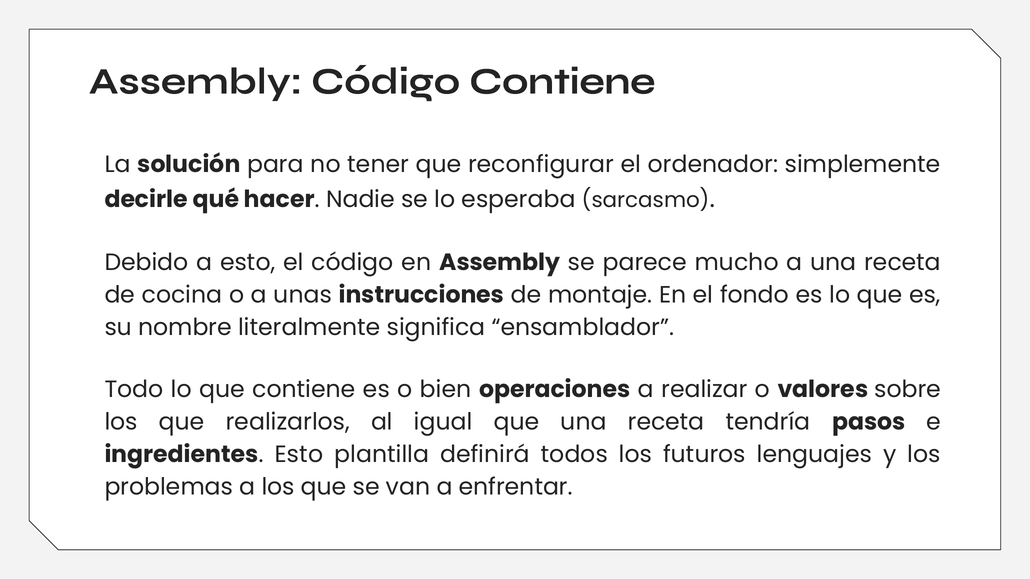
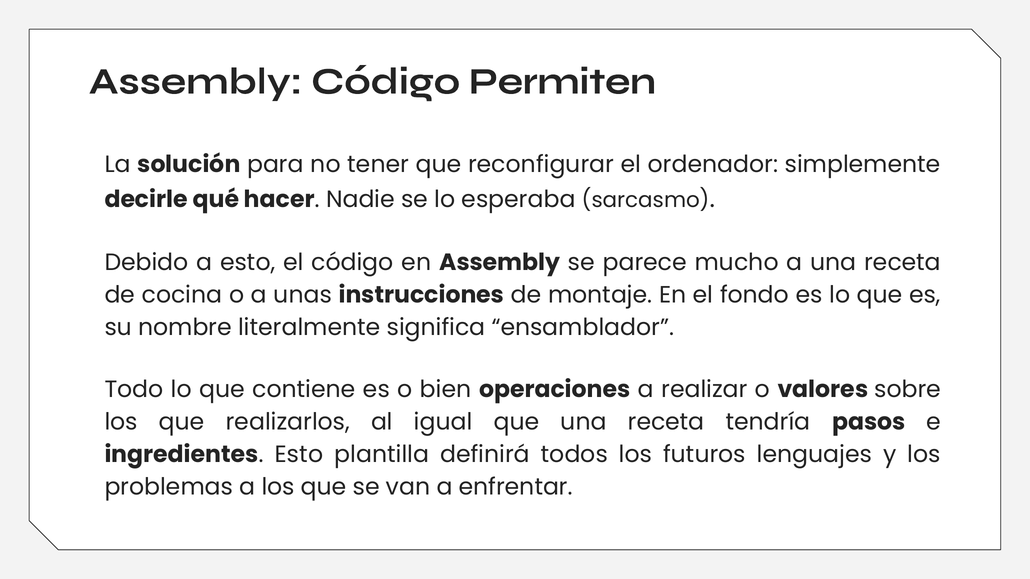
Código Contiene: Contiene -> Permiten
